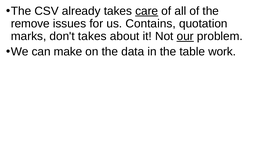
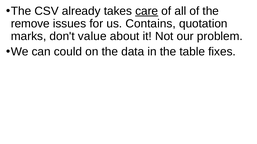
don't takes: takes -> value
our underline: present -> none
make: make -> could
work: work -> fixes
